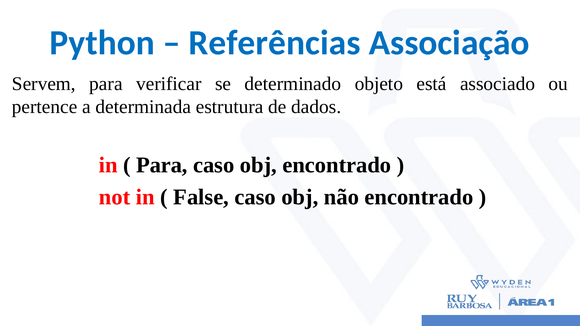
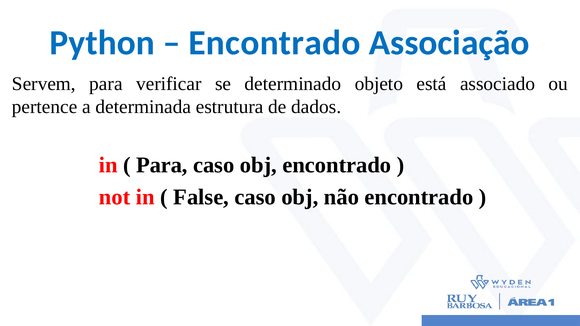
Referências at (275, 43): Referências -> Encontrado
